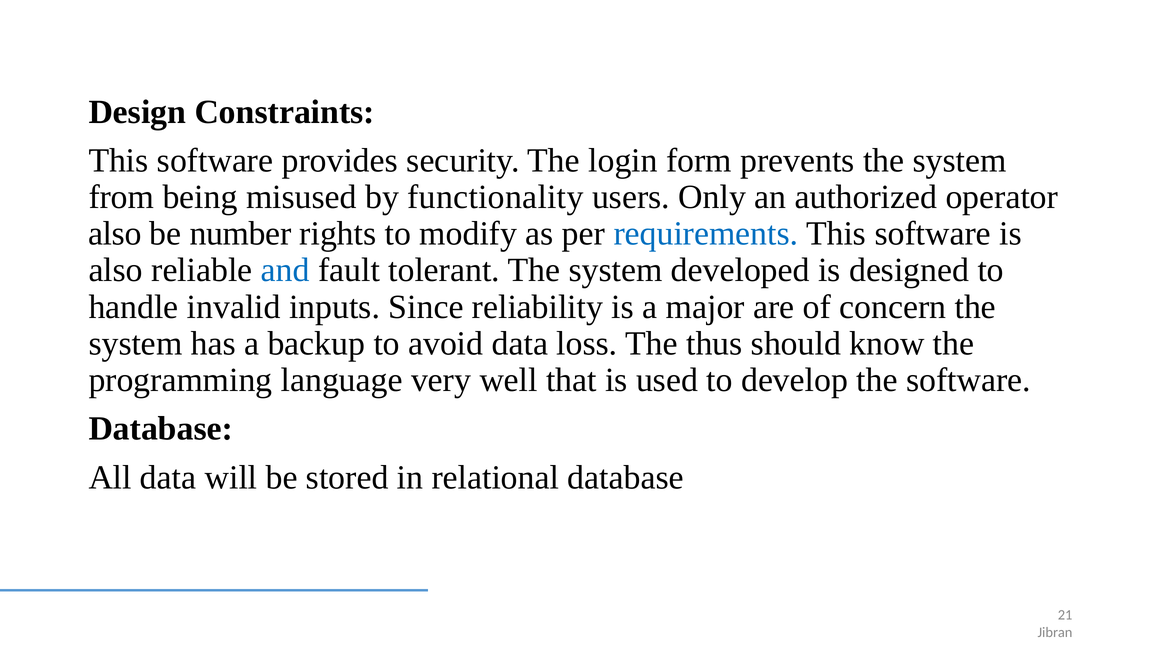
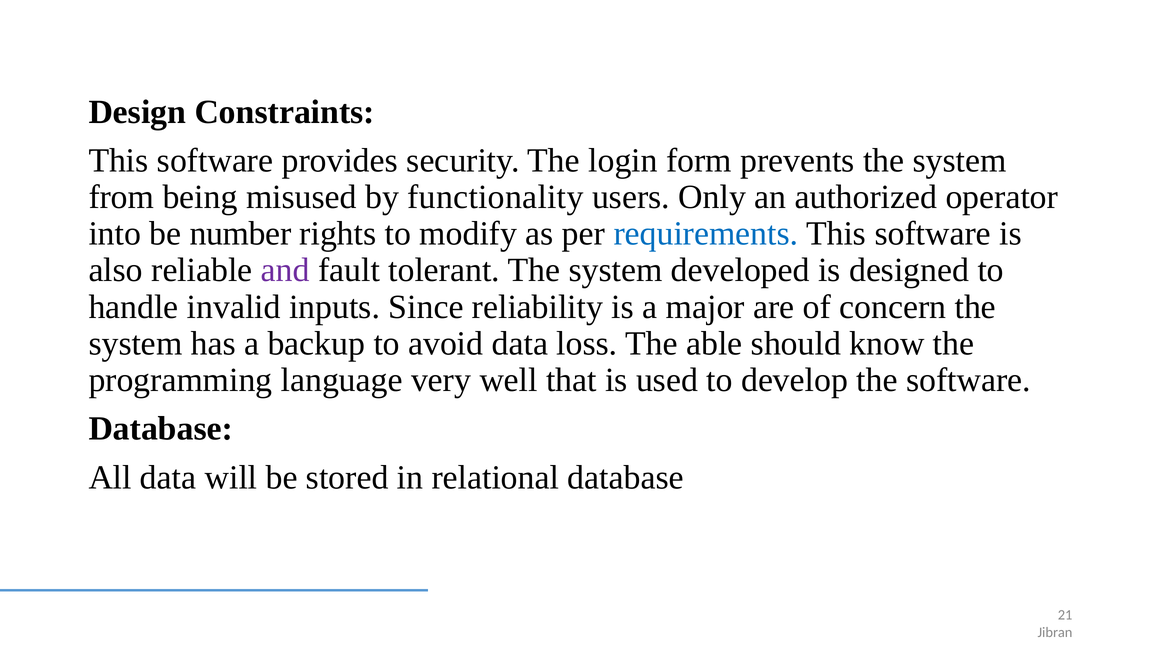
also at (115, 234): also -> into
and colour: blue -> purple
thus: thus -> able
